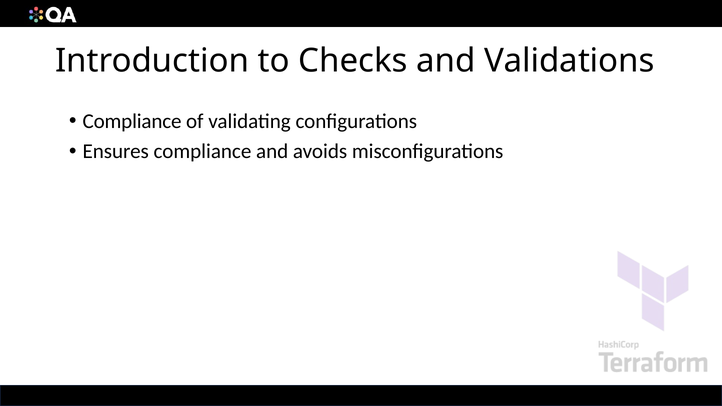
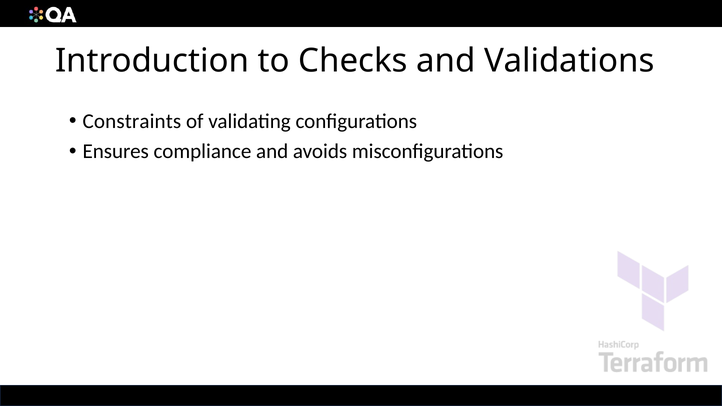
Compliance at (132, 121): Compliance -> Constraints
